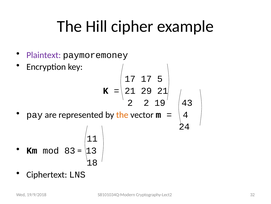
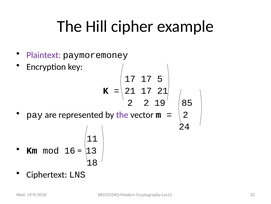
21 29: 29 -> 17
43: 43 -> 85
the at (122, 114) colour: orange -> purple
4 at (185, 114): 4 -> 2
83: 83 -> 16
